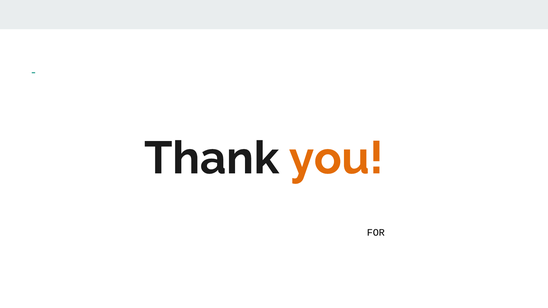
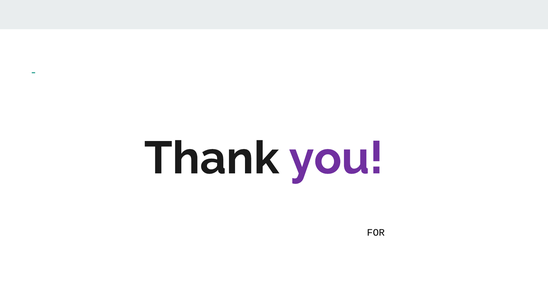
you colour: orange -> purple
